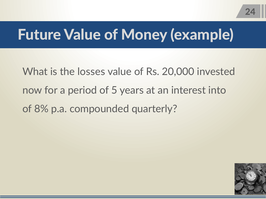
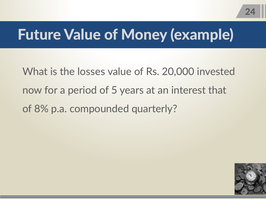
into: into -> that
